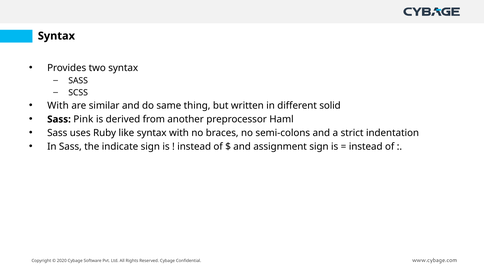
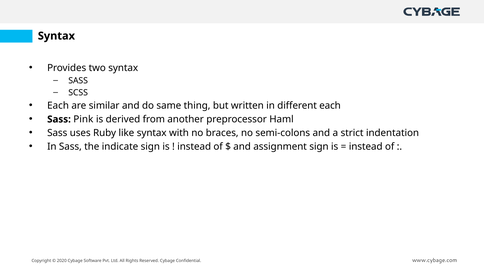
With at (58, 106): With -> Each
different solid: solid -> each
